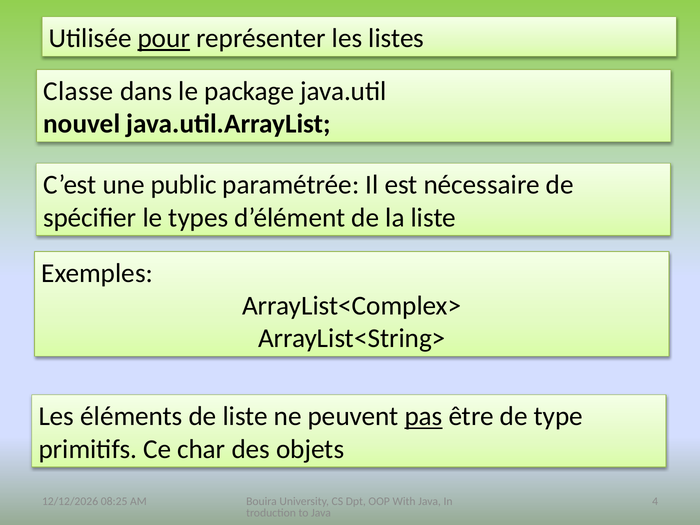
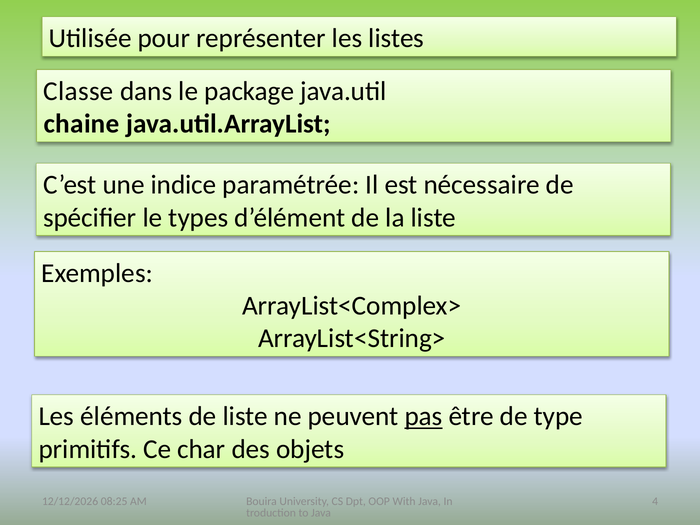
pour underline: present -> none
nouvel: nouvel -> chaine
public: public -> indice
